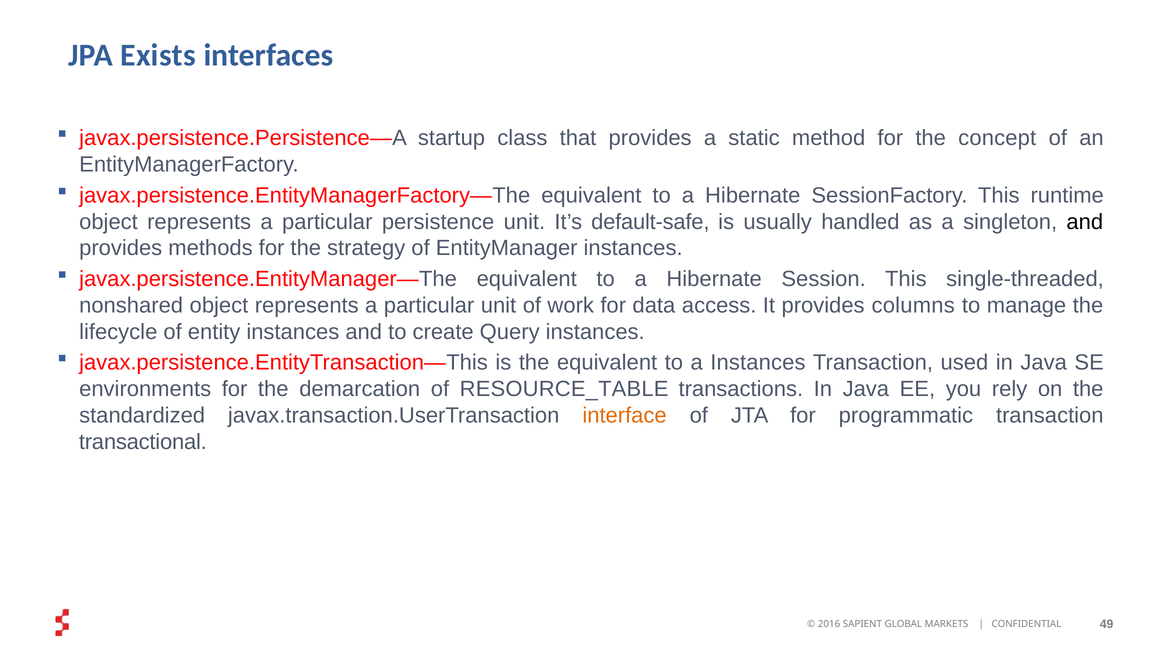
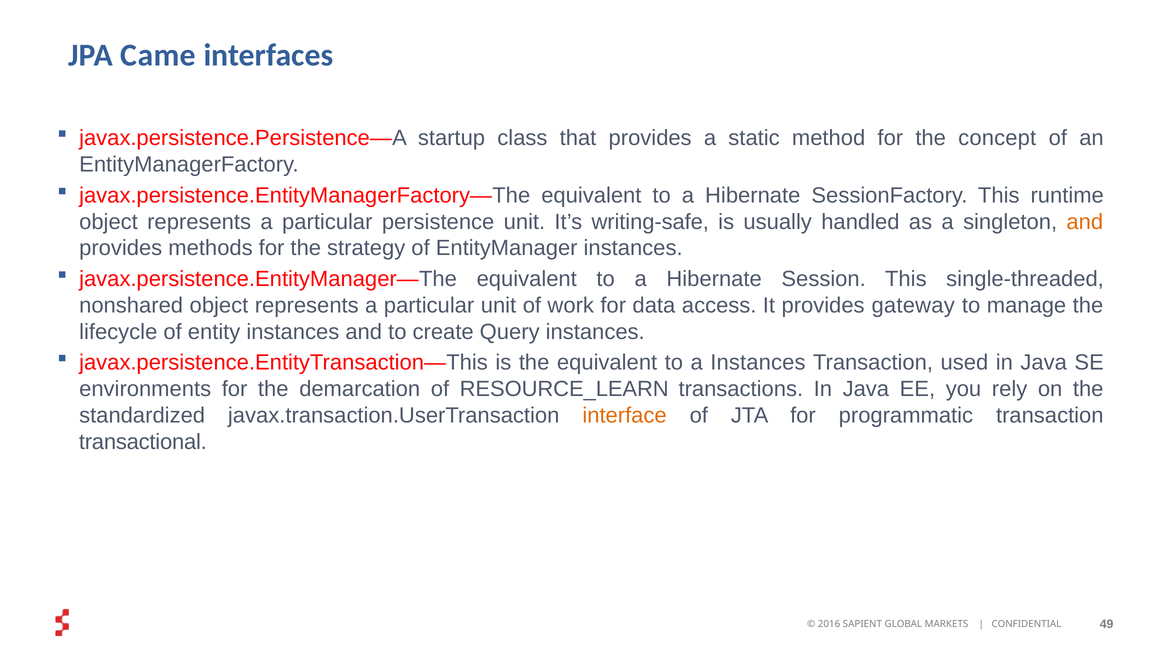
Exists: Exists -> Came
default-safe: default-safe -> writing-safe
and at (1085, 222) colour: black -> orange
columns: columns -> gateway
RESOURCE_TABLE: RESOURCE_TABLE -> RESOURCE_LEARN
